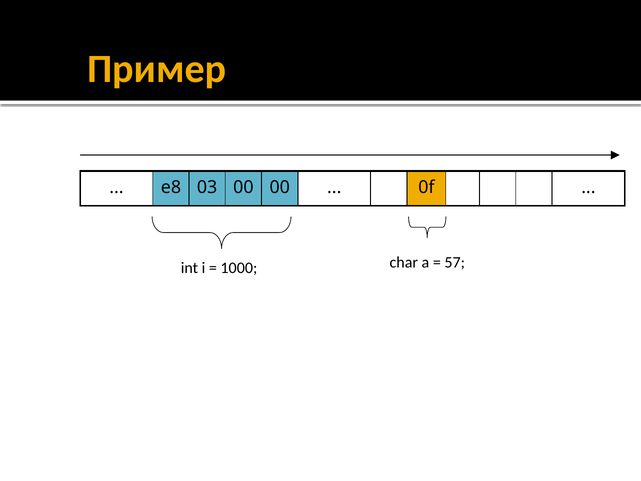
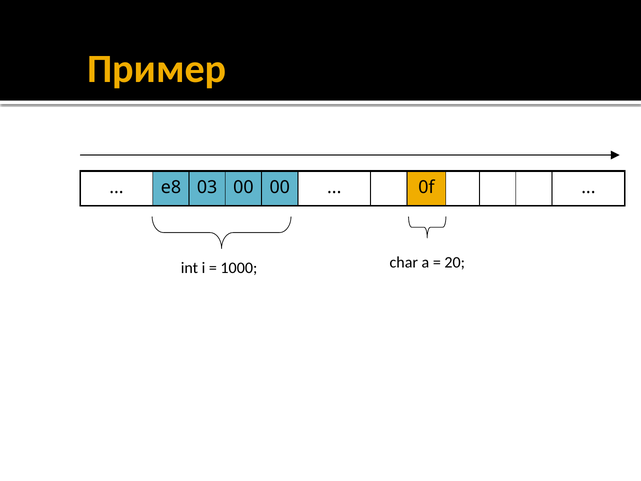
57: 57 -> 20
